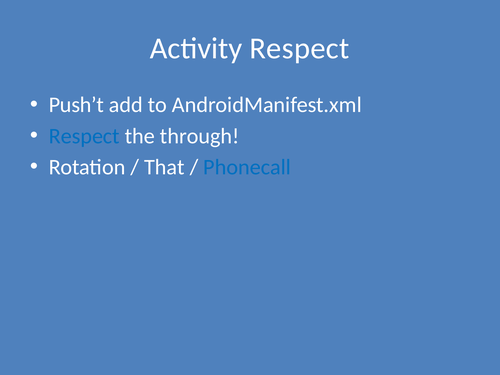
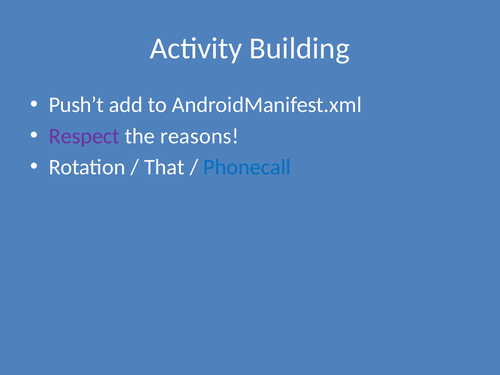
Activity Respect: Respect -> Building
Respect at (84, 136) colour: blue -> purple
through: through -> reasons
